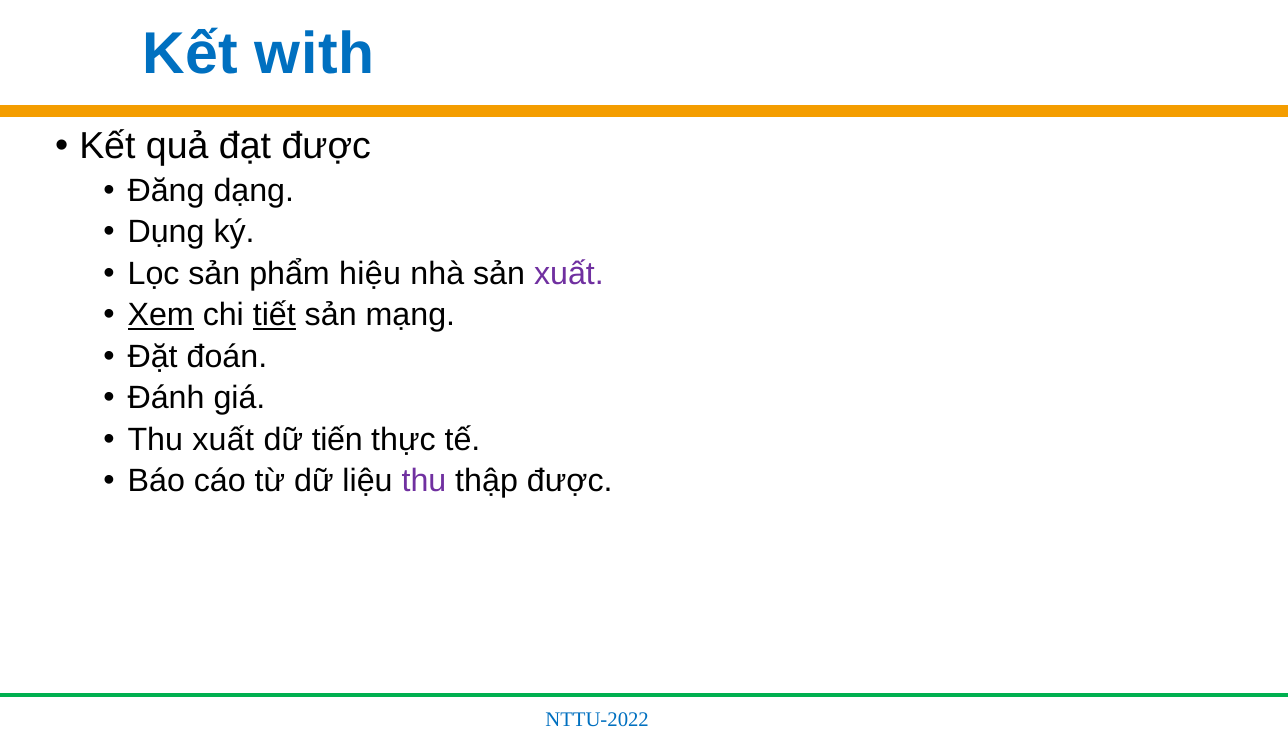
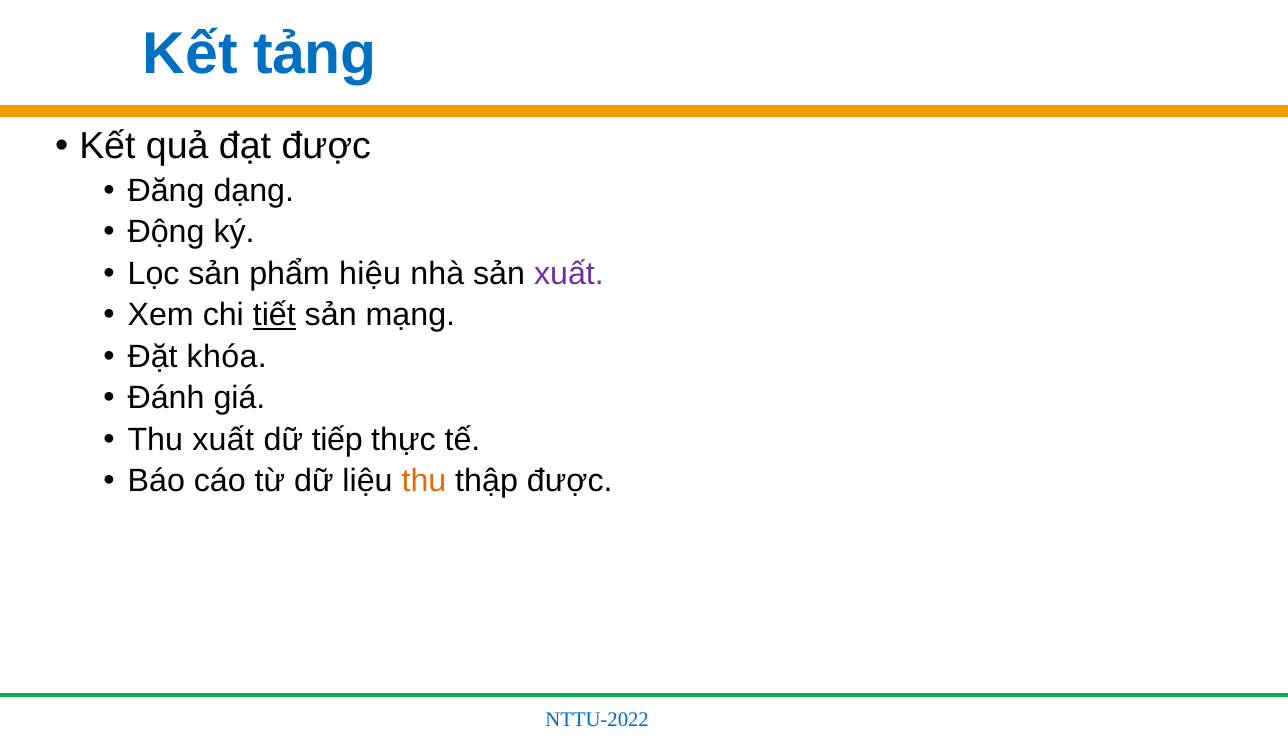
with: with -> tảng
Dụng: Dụng -> Động
Xem underline: present -> none
đoán: đoán -> khóa
tiến: tiến -> tiếp
thu at (424, 481) colour: purple -> orange
